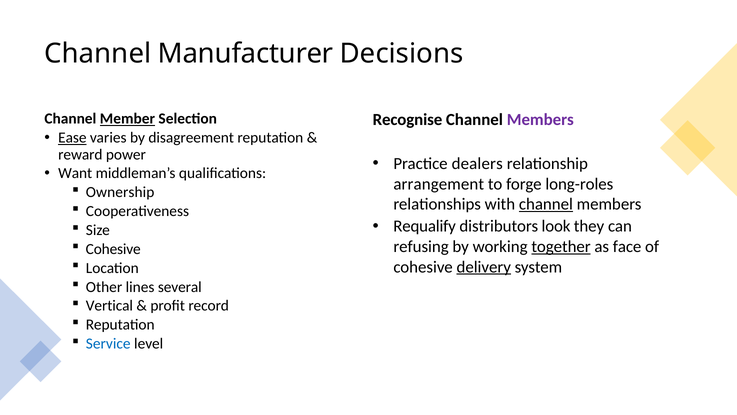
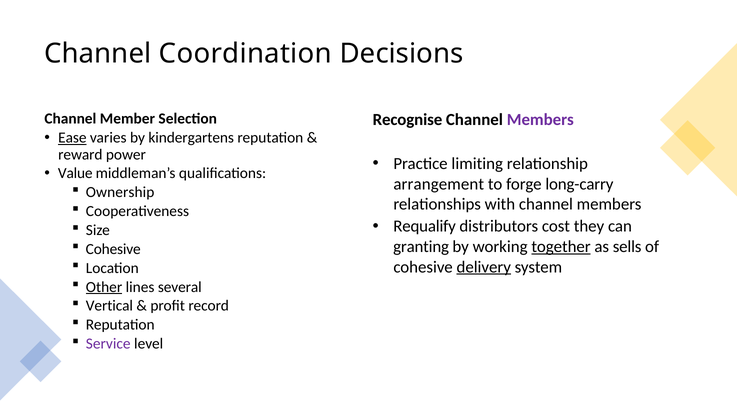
Manufacturer: Manufacturer -> Coordination
Member underline: present -> none
disagreement: disagreement -> kindergartens
dealers: dealers -> limiting
Want: Want -> Value
long-roles: long-roles -> long-carry
channel at (546, 204) underline: present -> none
look: look -> cost
refusing: refusing -> granting
face: face -> sells
Other underline: none -> present
Service colour: blue -> purple
